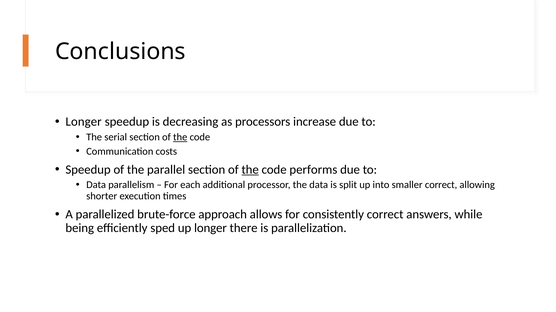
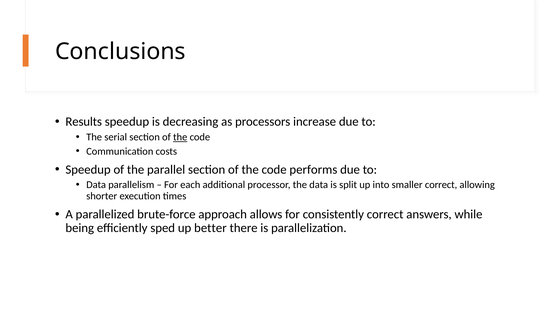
Longer at (84, 122): Longer -> Results
the at (250, 170) underline: present -> none
up longer: longer -> better
